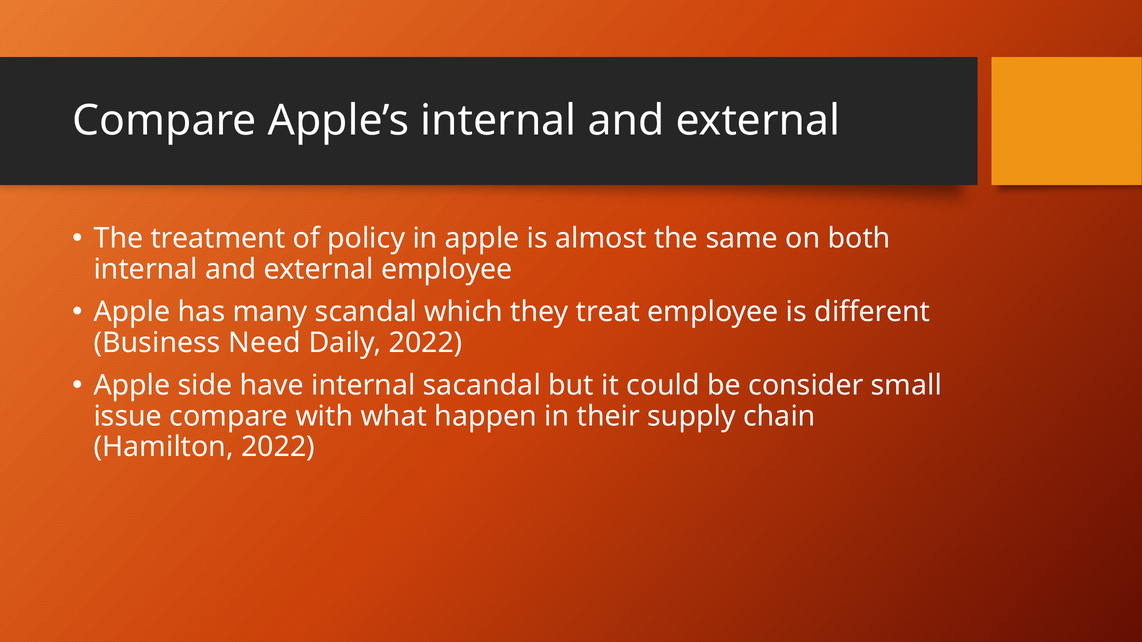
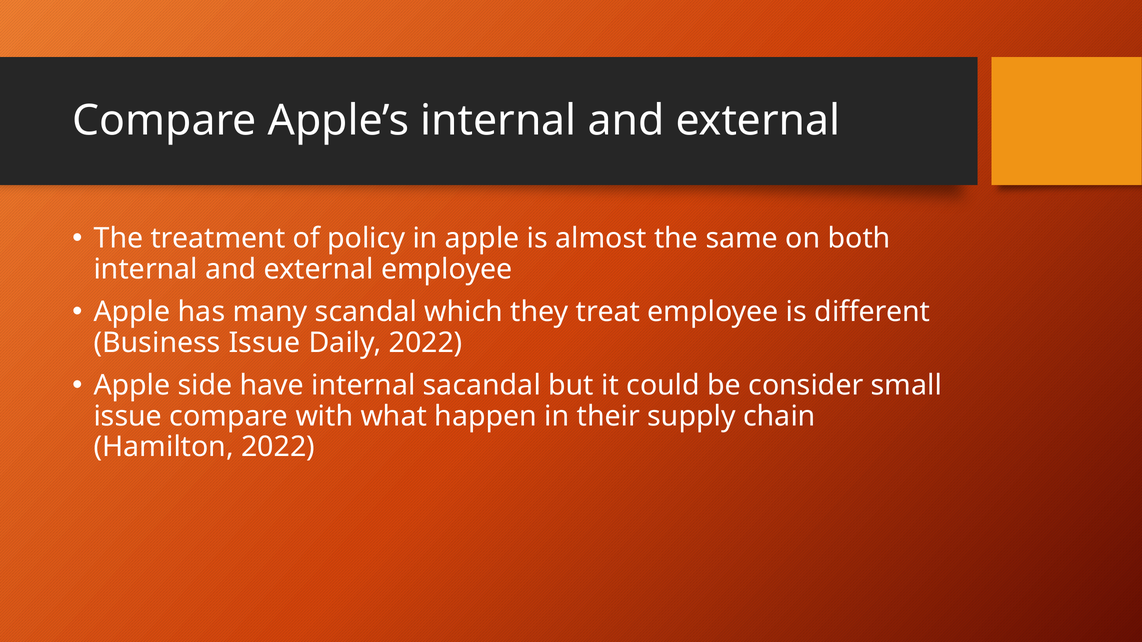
Business Need: Need -> Issue
